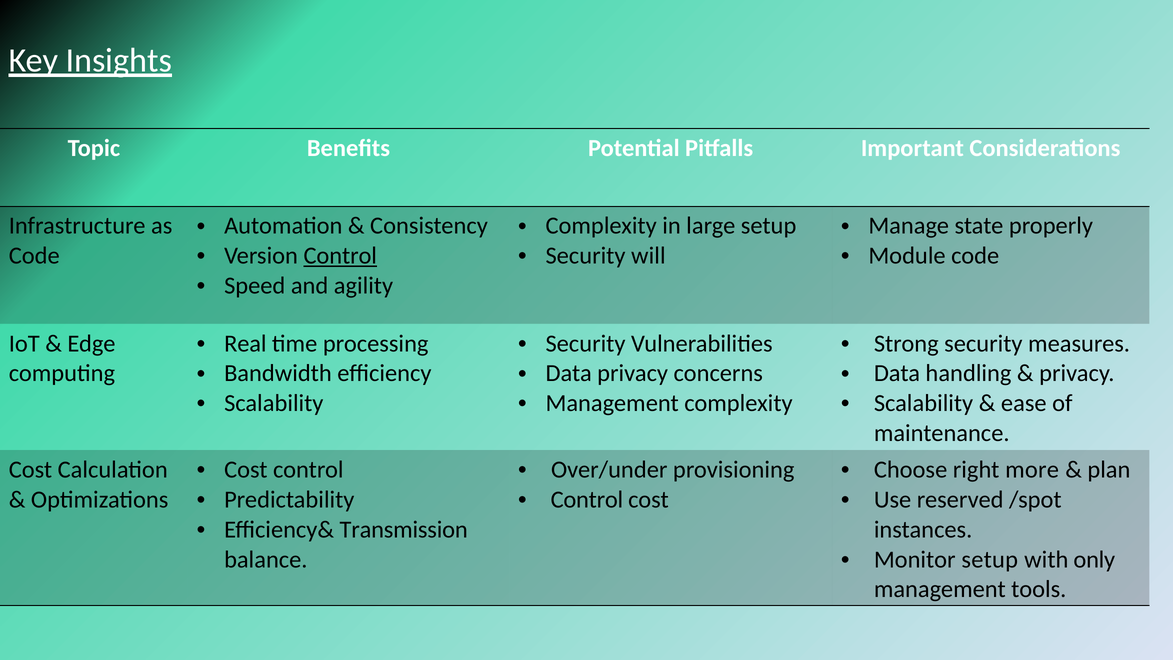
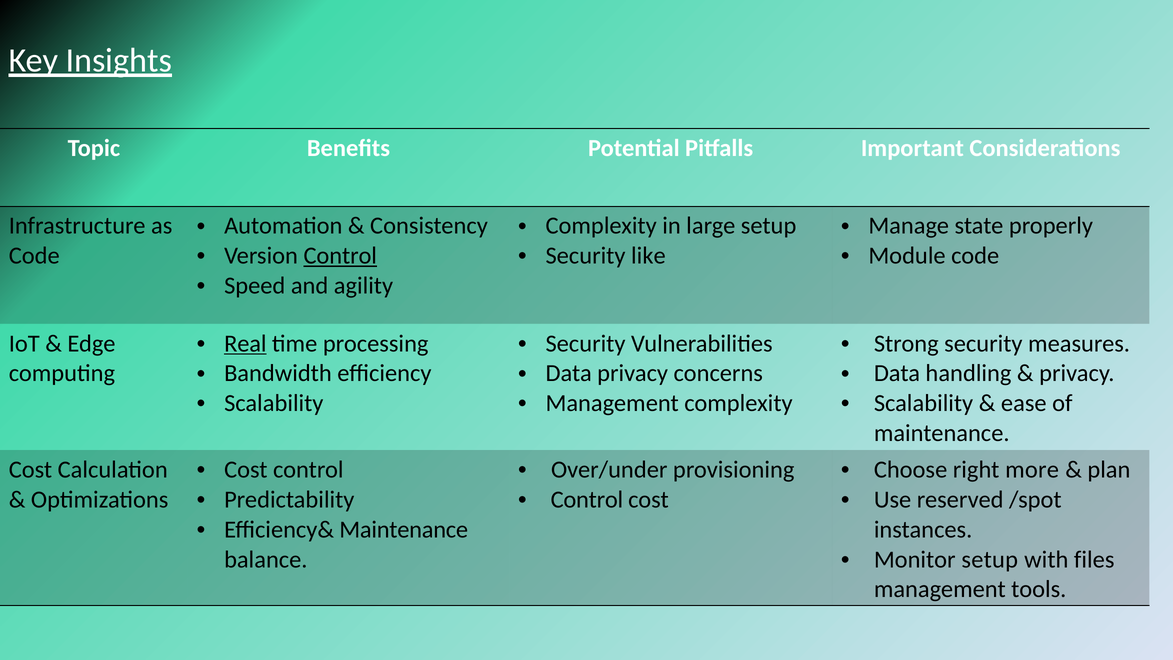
will: will -> like
Real underline: none -> present
Efficiency& Transmission: Transmission -> Maintenance
only: only -> files
